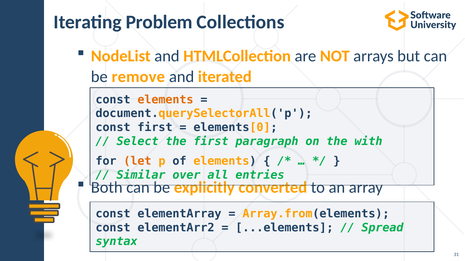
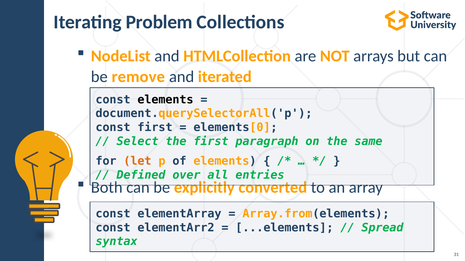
elements at (165, 100) colour: orange -> black
with: with -> same
Similar: Similar -> Defined
